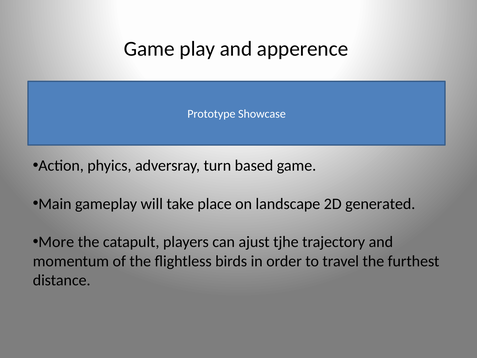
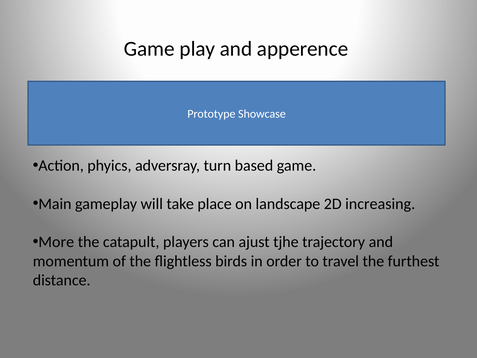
generated: generated -> increasing
